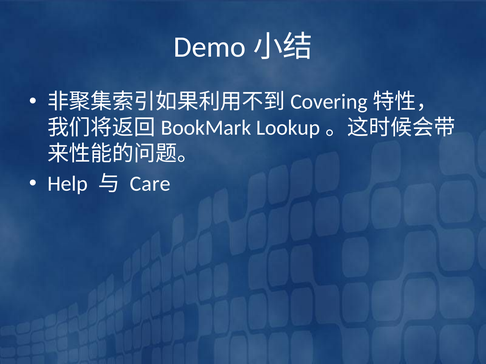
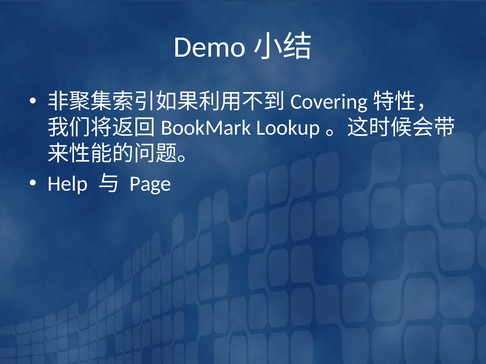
Care: Care -> Page
